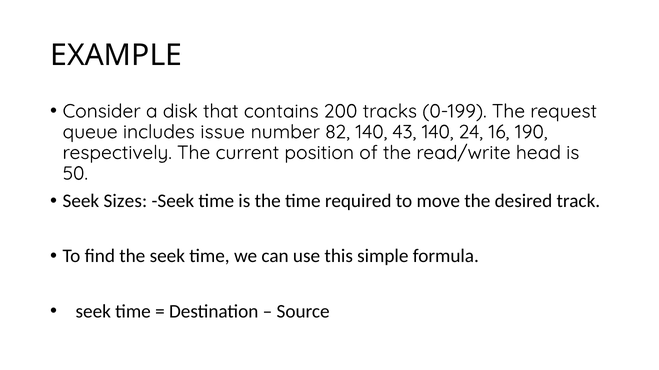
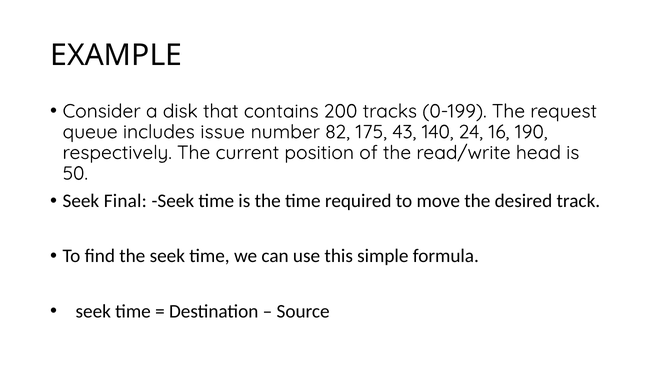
82 140: 140 -> 175
Sizes: Sizes -> Final
